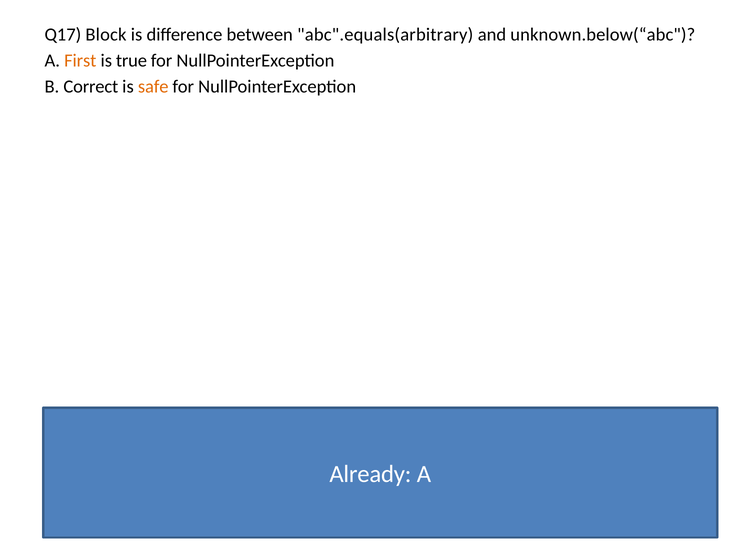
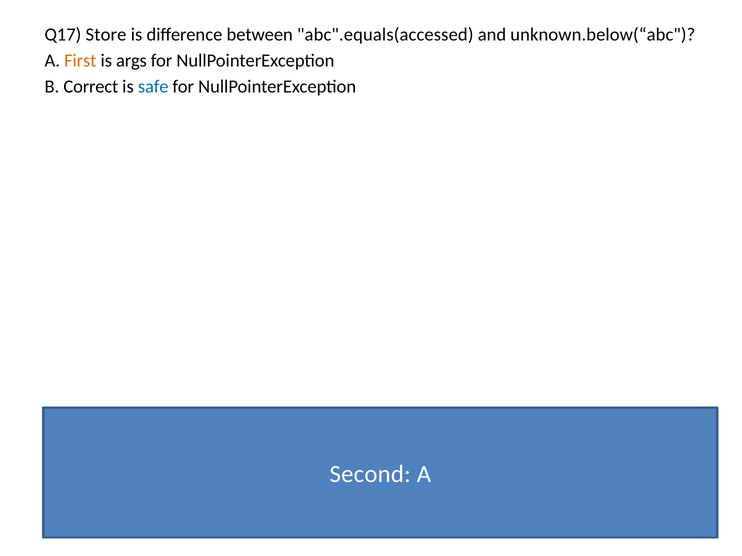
Block: Block -> Store
abc".equals(arbitrary: abc".equals(arbitrary -> abc".equals(accessed
true: true -> args
safe colour: orange -> blue
Already: Already -> Second
